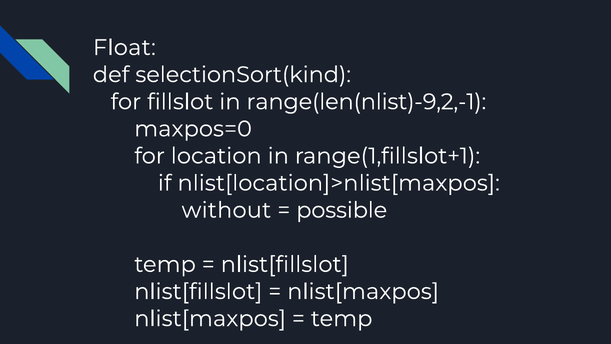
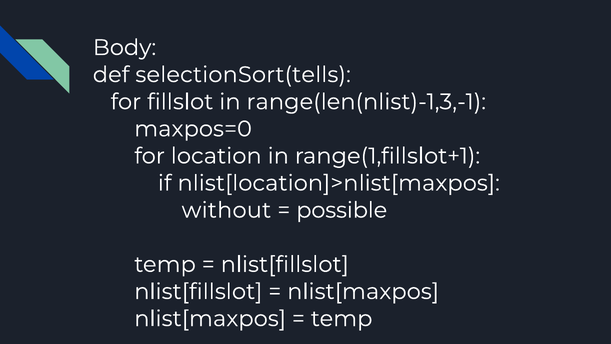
Float: Float -> Body
selectionSort(kind: selectionSort(kind -> selectionSort(tells
range(len(nlist)-9,2,-1: range(len(nlist)-9,2,-1 -> range(len(nlist)-1,3,-1
